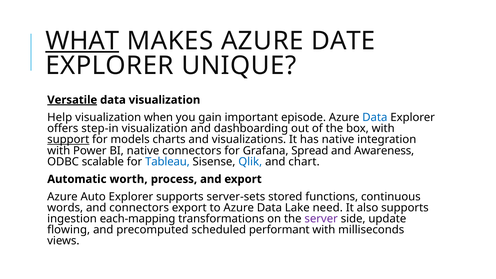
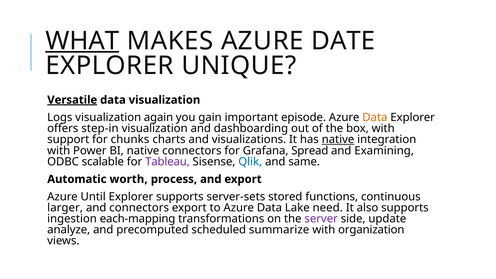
Help: Help -> Logs
when: when -> again
Data at (375, 117) colour: blue -> orange
support underline: present -> none
models: models -> chunks
native at (338, 140) underline: none -> present
Awareness: Awareness -> Examining
Tableau colour: blue -> purple
chart: chart -> same
Auto: Auto -> Until
words: words -> larger
flowing: flowing -> analyze
performant: performant -> summarize
milliseconds: milliseconds -> organization
